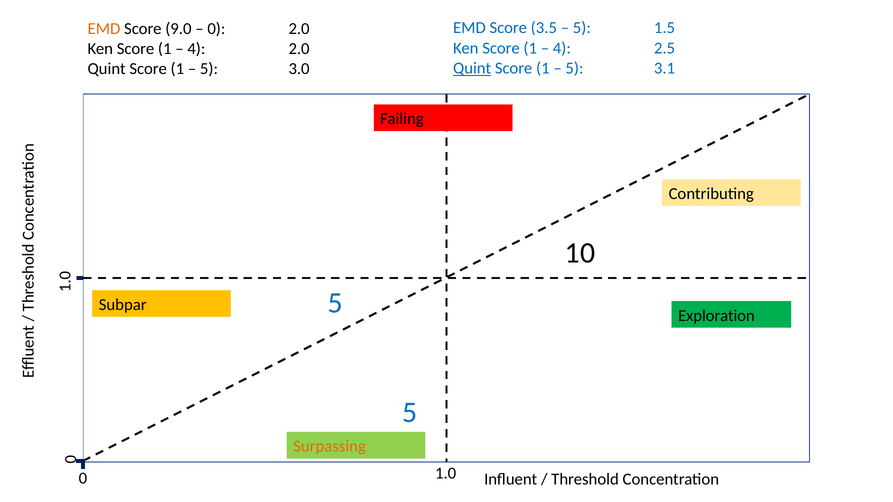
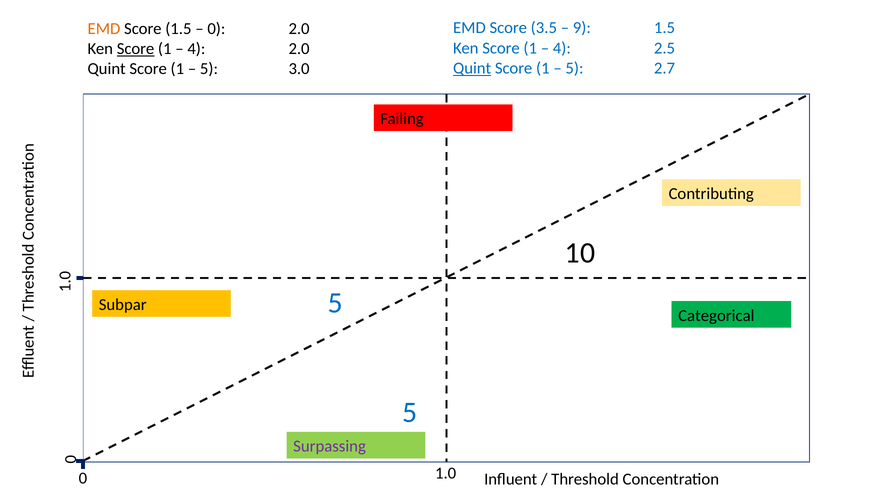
5 at (582, 28): 5 -> 9
Score 9.0: 9.0 -> 1.5
Score at (136, 49) underline: none -> present
3.1: 3.1 -> 2.7
Exploration: Exploration -> Categorical
Surpassing colour: orange -> purple
